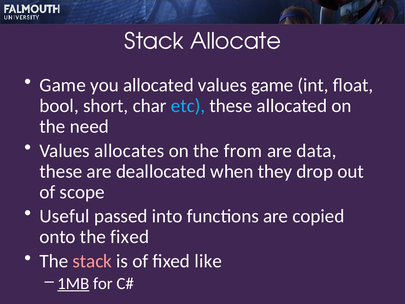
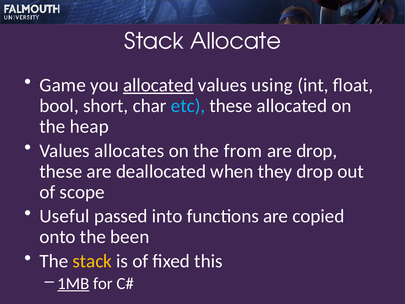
allocated at (158, 85) underline: none -> present
values game: game -> using
need: need -> heap
are data: data -> drop
the fixed: fixed -> been
stack at (92, 261) colour: pink -> yellow
like: like -> this
